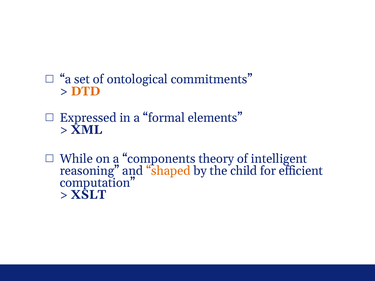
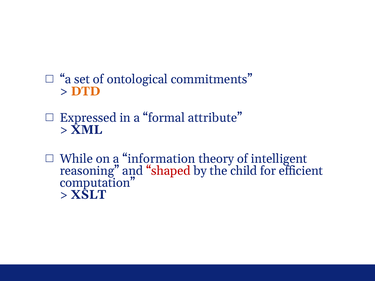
elements: elements -> attribute
components: components -> information
shaped colour: orange -> red
